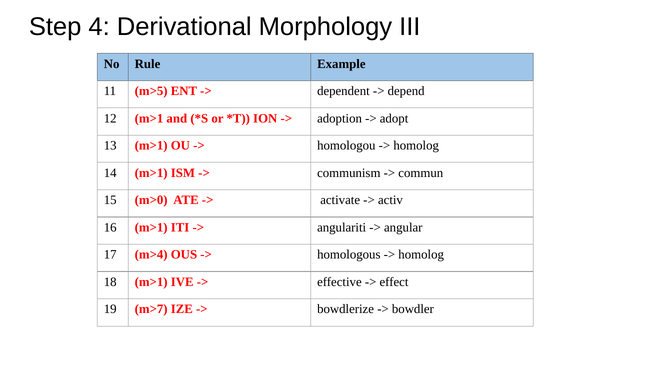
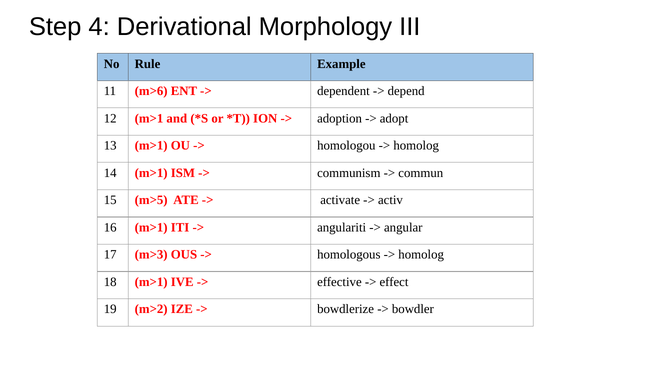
m>5: m>5 -> m>6
m>0: m>0 -> m>5
m>4: m>4 -> m>3
m>7: m>7 -> m>2
